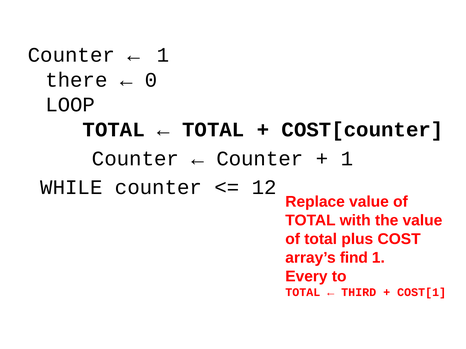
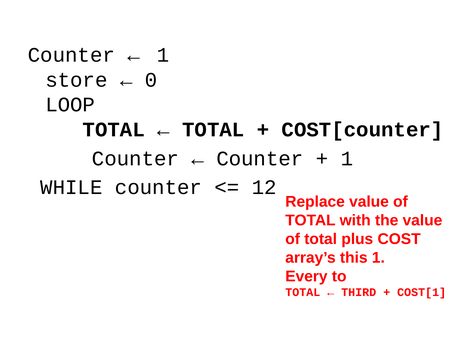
there: there -> store
find: find -> this
